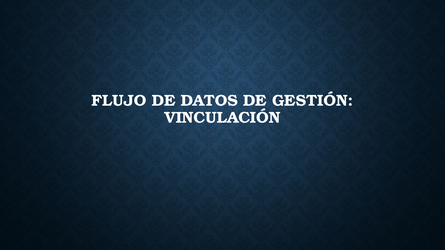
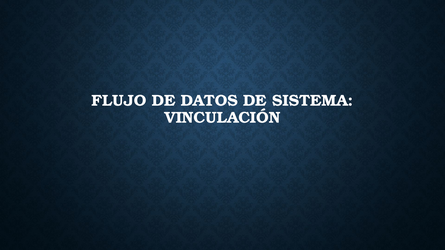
GESTIÓN: GESTIÓN -> SISTEMA
